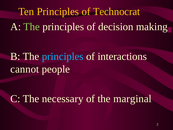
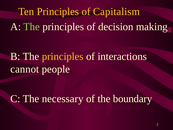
Technocrat: Technocrat -> Capitalism
principles at (63, 56) colour: light blue -> yellow
marginal: marginal -> boundary
